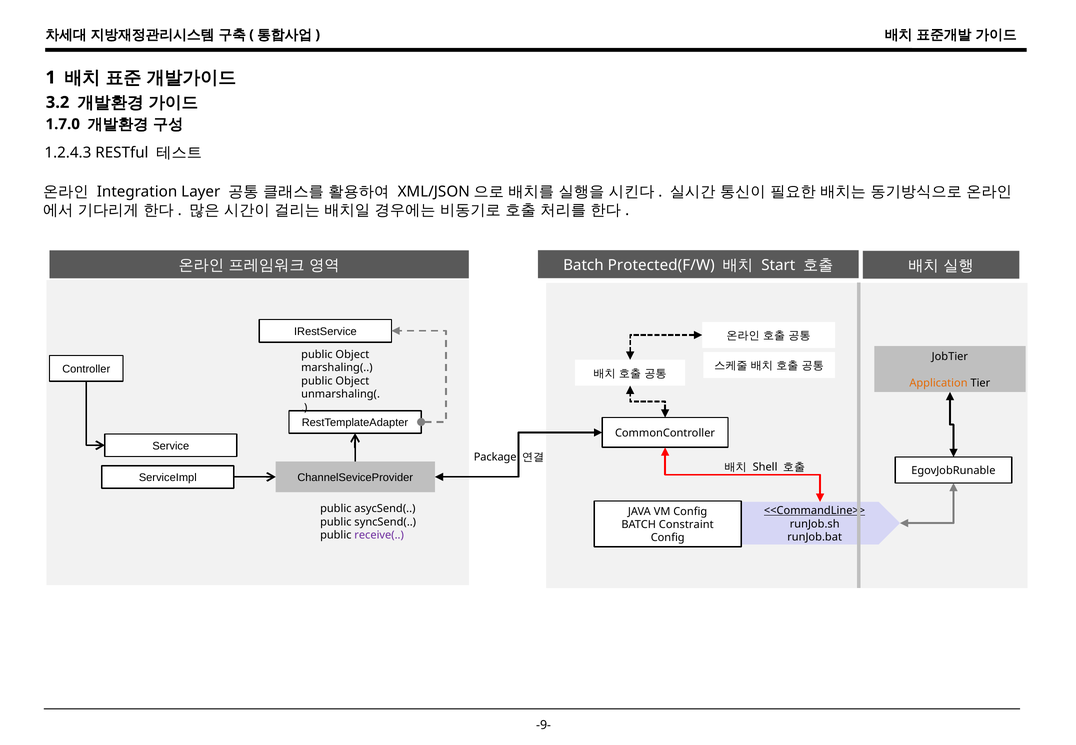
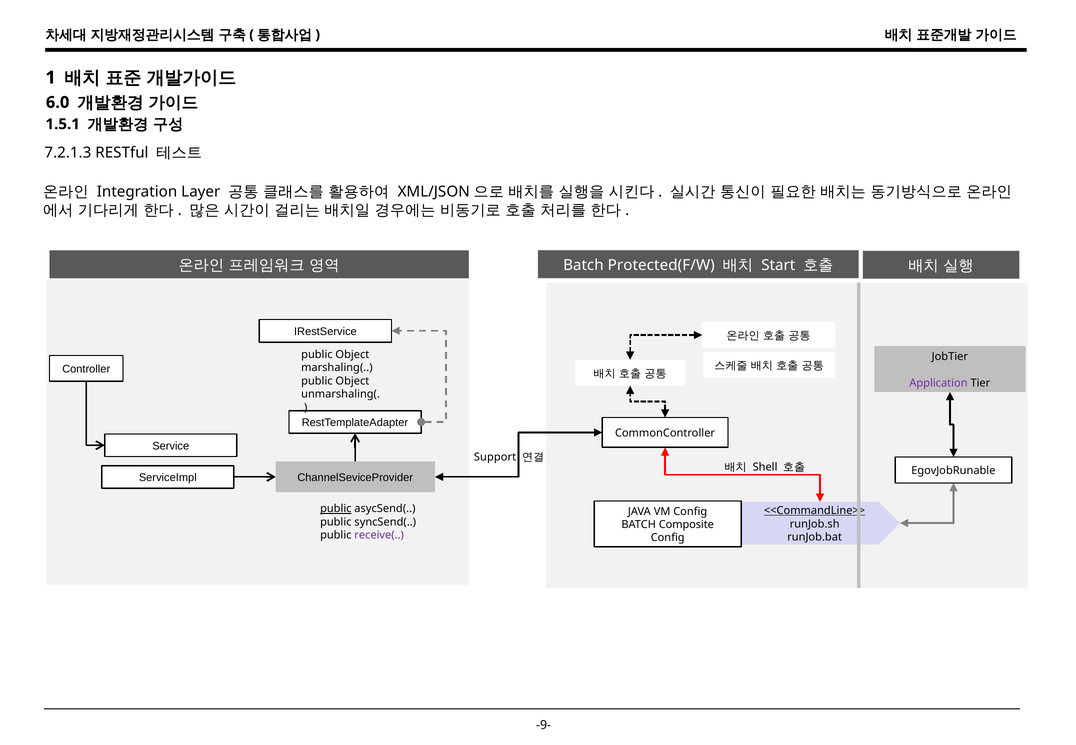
3.2: 3.2 -> 6.0
1.7.0: 1.7.0 -> 1.5.1
1.2.4.3: 1.2.4.3 -> 7.2.1.3
Application colour: orange -> purple
Package: Package -> Support
public at (336, 509) underline: none -> present
Constraint: Constraint -> Composite
